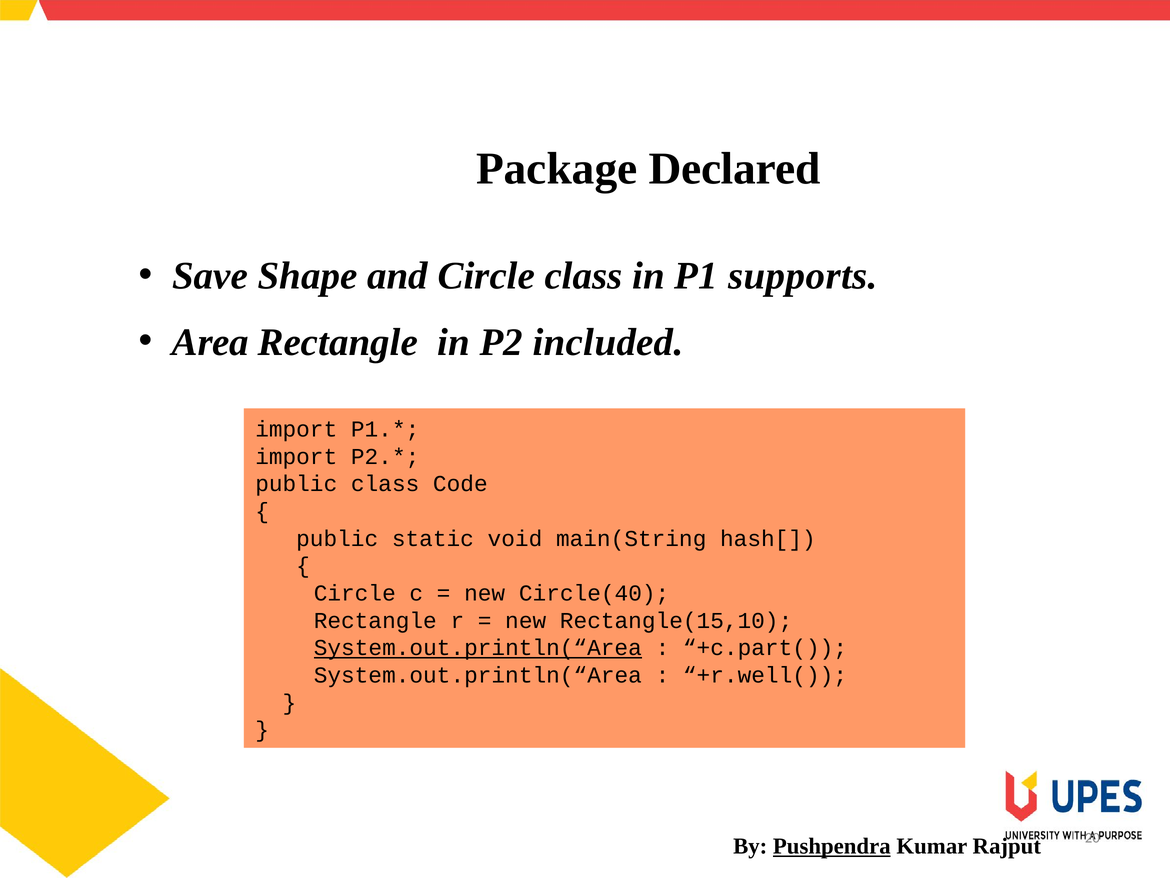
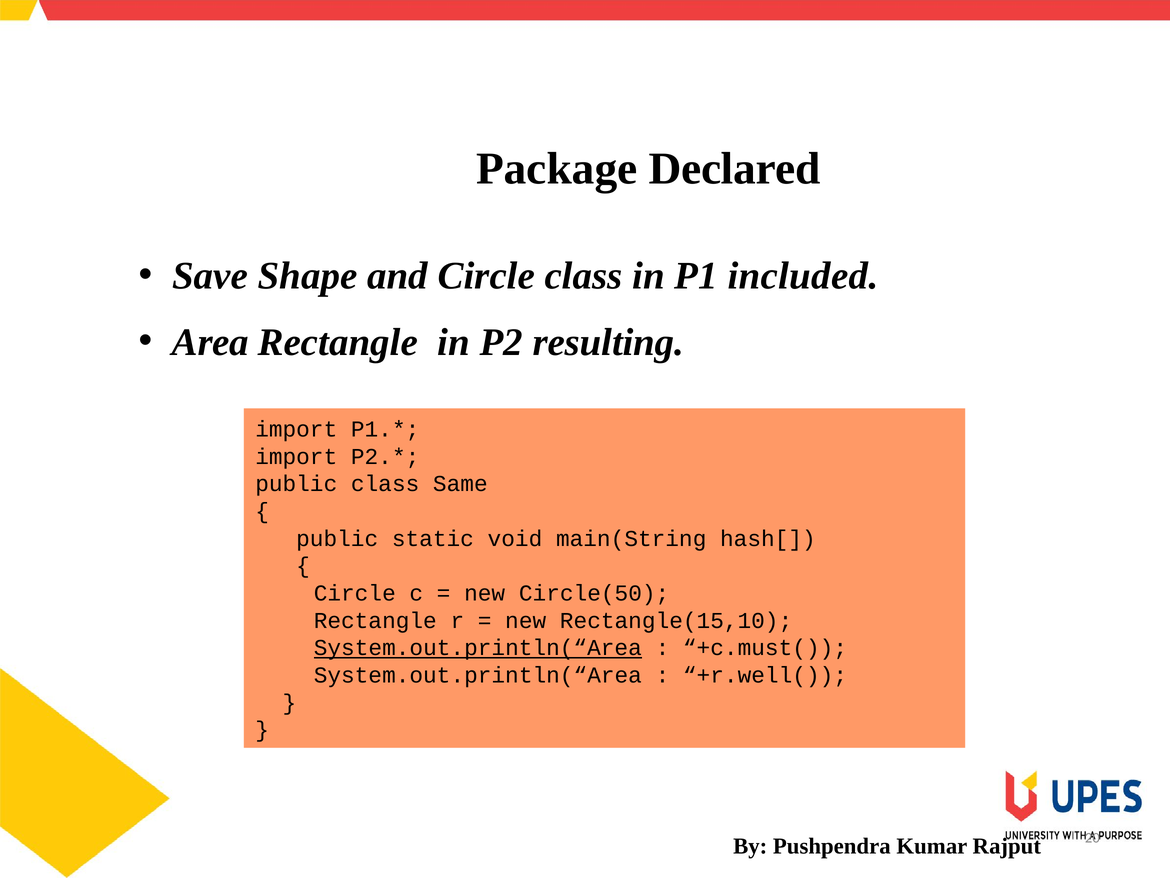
supports: supports -> included
included: included -> resulting
Code: Code -> Same
Circle(40: Circle(40 -> Circle(50
+c.part(: +c.part( -> +c.must(
Pushpendra underline: present -> none
